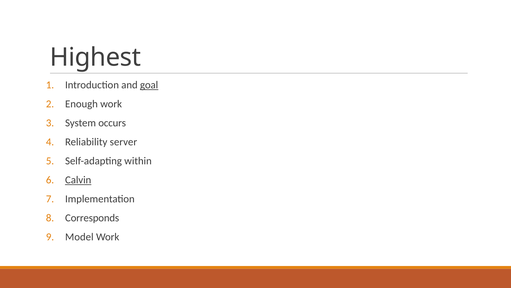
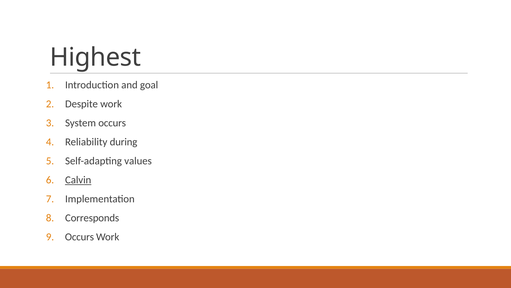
goal underline: present -> none
Enough: Enough -> Despite
server: server -> during
within: within -> values
Model at (79, 237): Model -> Occurs
